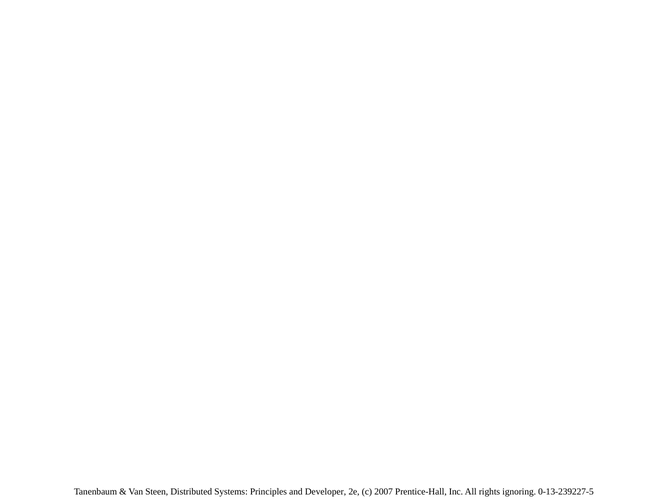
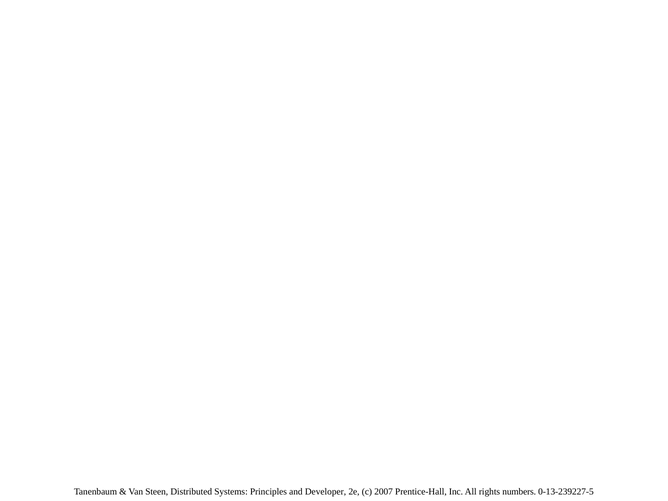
ignoring: ignoring -> numbers
